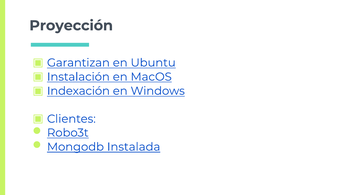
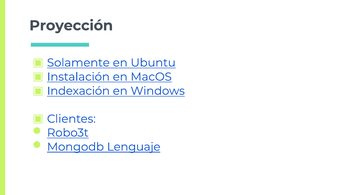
Garantizan: Garantizan -> Solamente
Instalada: Instalada -> Lenguaje
